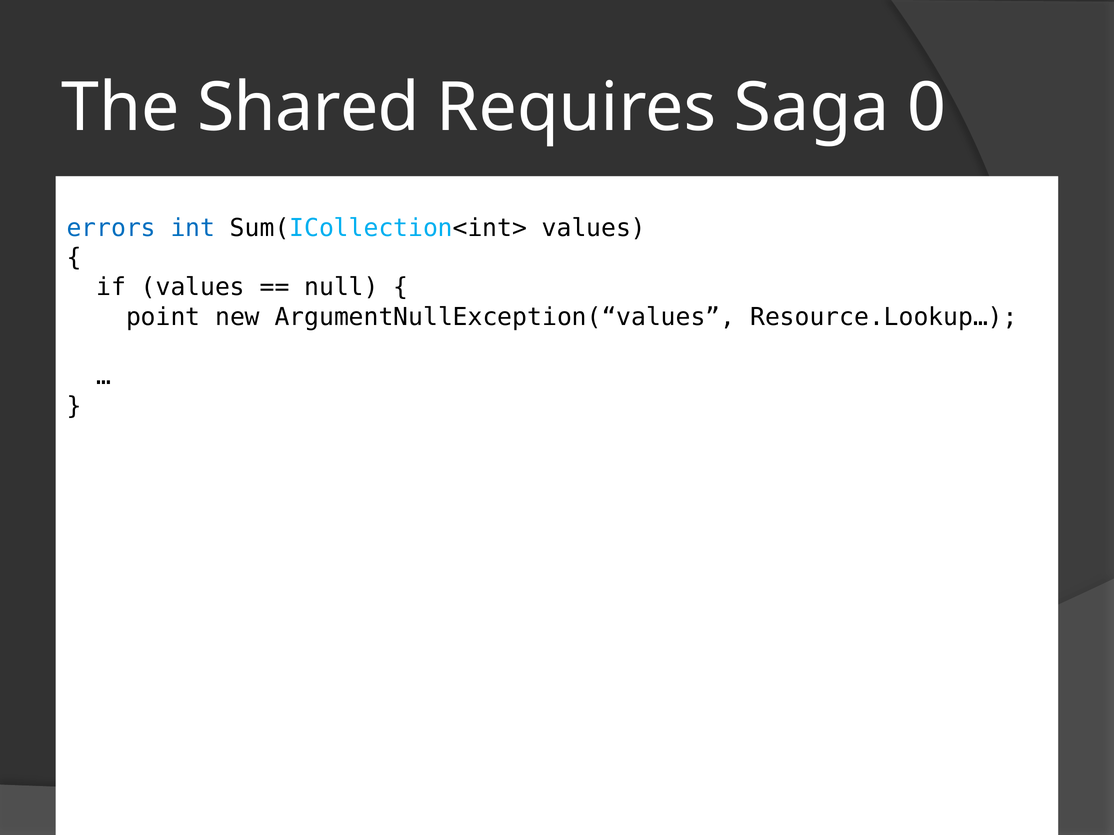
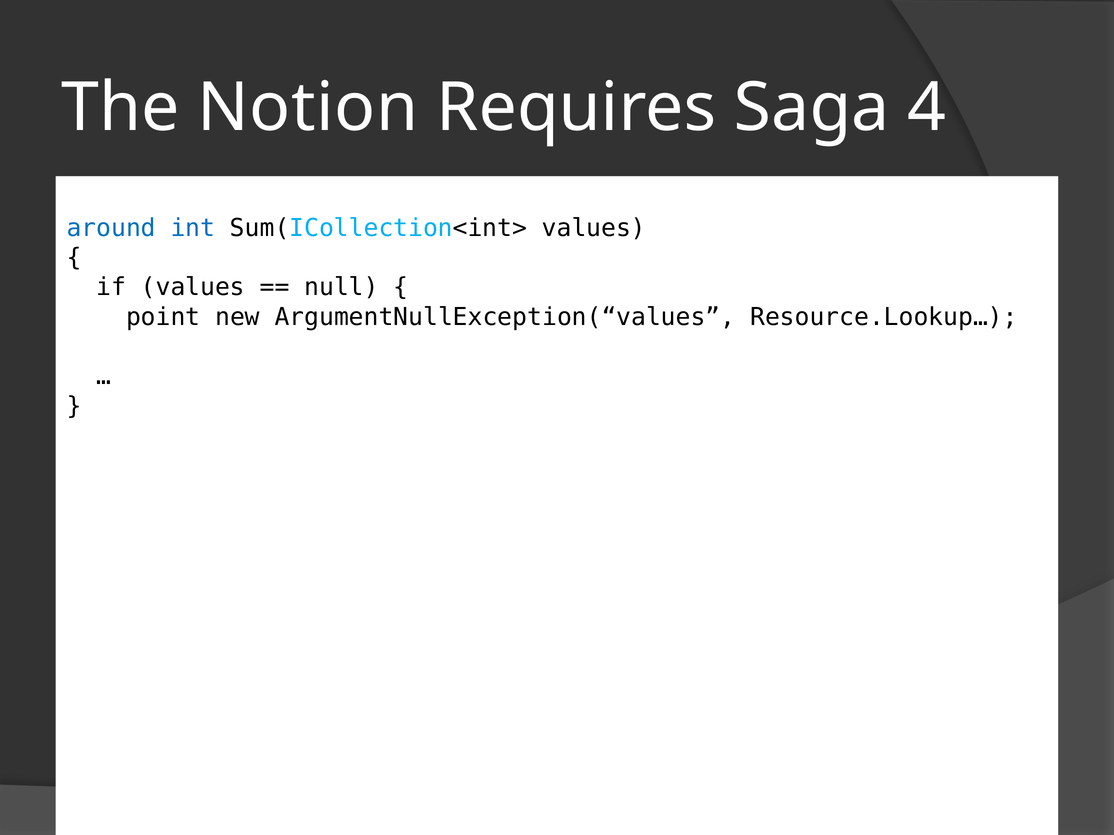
Shared: Shared -> Notion
Saga 0: 0 -> 4
errors: errors -> around
